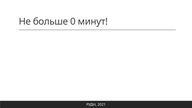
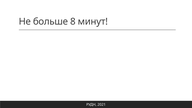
0: 0 -> 8
